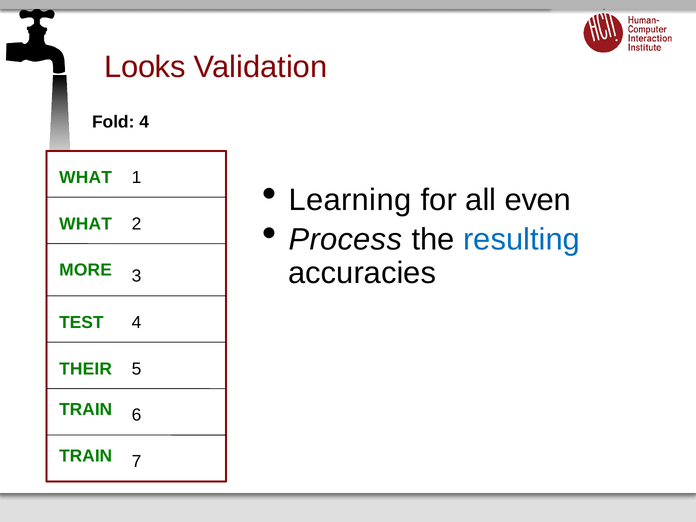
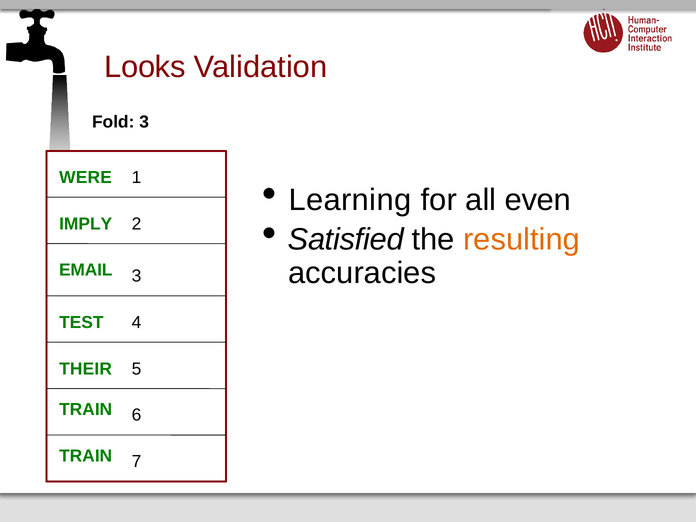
Fold 4: 4 -> 3
WHAT at (86, 177): WHAT -> WERE
WHAT at (86, 224): WHAT -> IMPLY
Process: Process -> Satisfied
resulting colour: blue -> orange
MORE: MORE -> EMAIL
